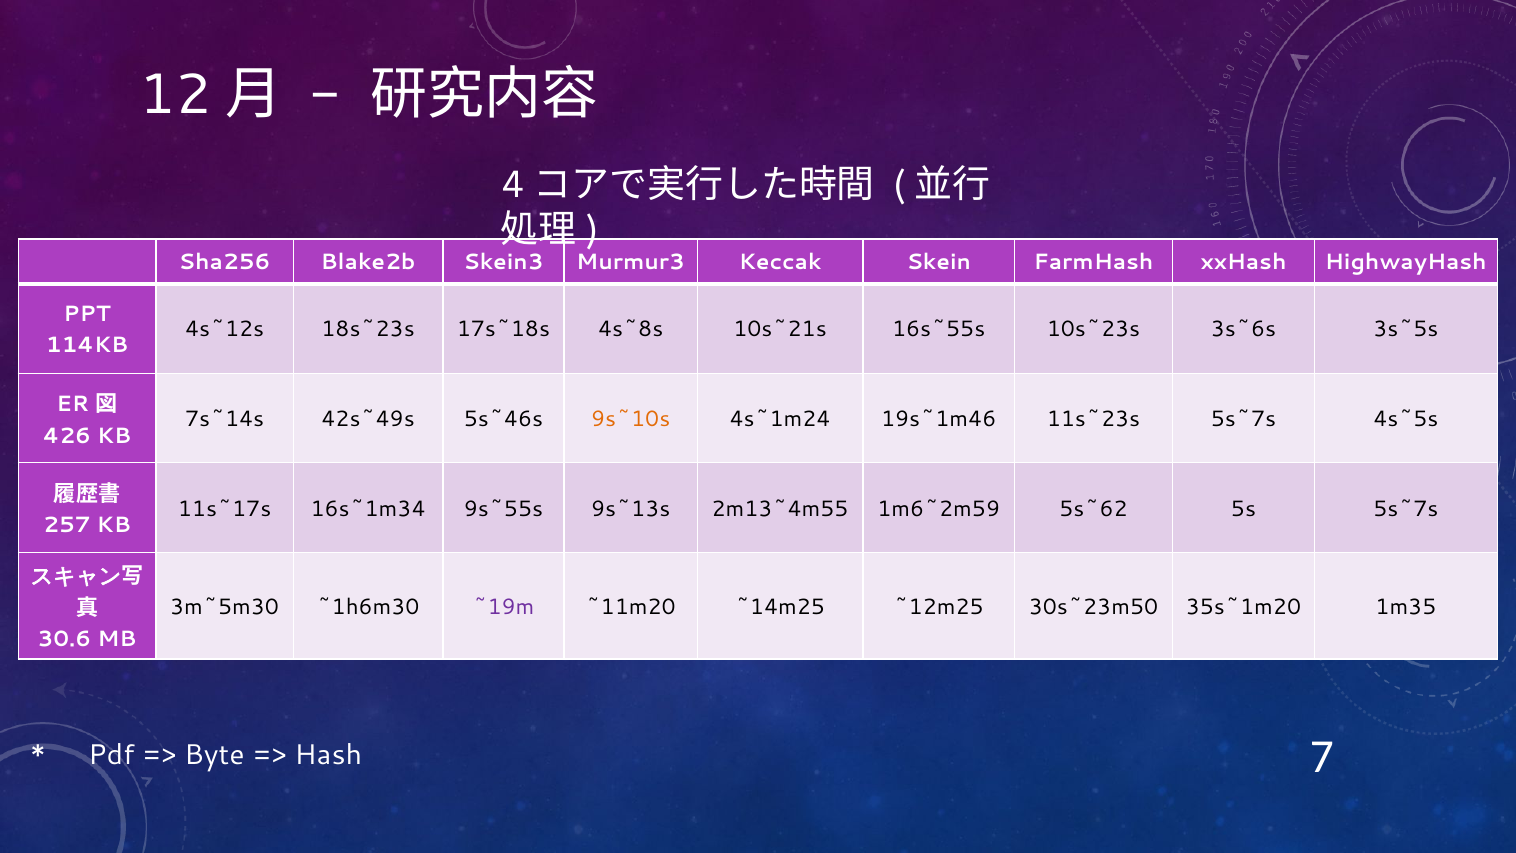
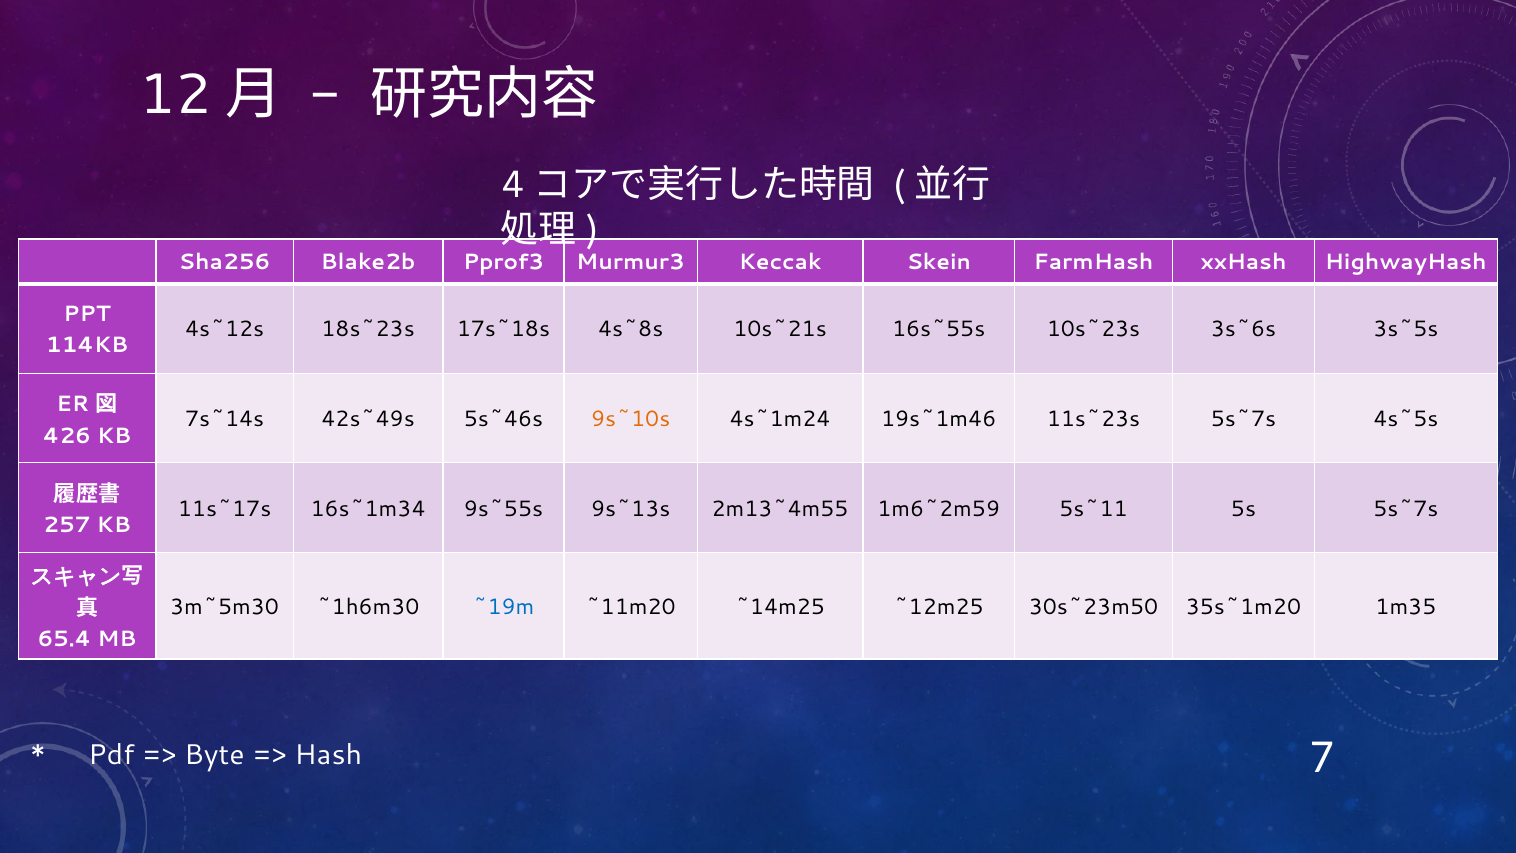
Skein3: Skein3 -> Pprof3
5s~62: 5s~62 -> 5s~11
~19m colour: purple -> blue
30.6: 30.6 -> 65.4
